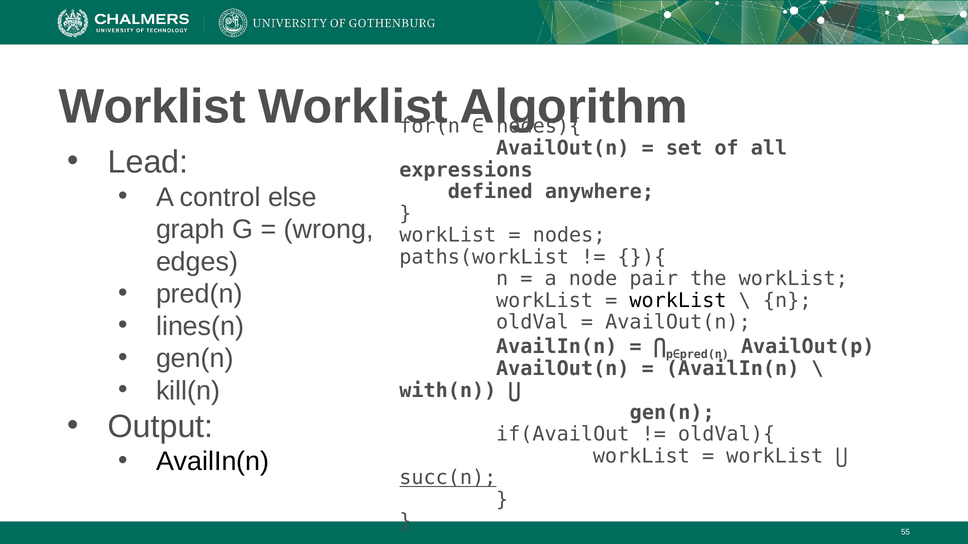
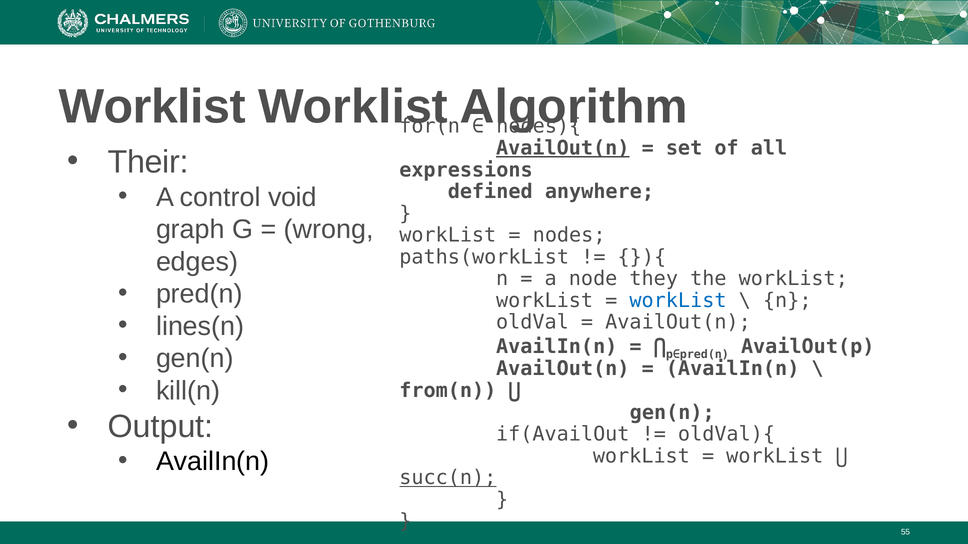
AvailOut(n at (563, 148) underline: none -> present
Lead: Lead -> Their
else: else -> void
pair: pair -> they
workList at (678, 301) colour: black -> blue
with(n: with(n -> from(n
